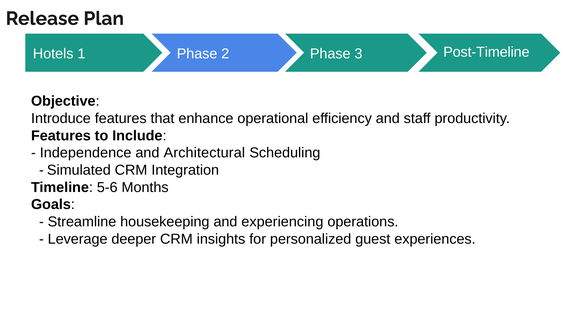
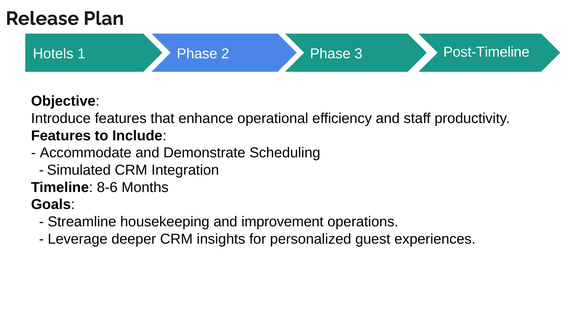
Independence: Independence -> Accommodate
Architectural: Architectural -> Demonstrate
5-6: 5-6 -> 8-6
experiencing: experiencing -> improvement
